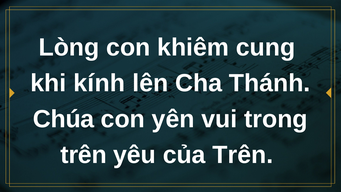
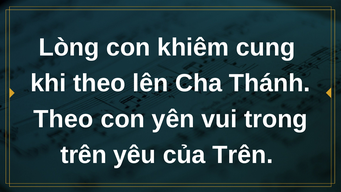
khi kính: kính -> theo
Chúa at (64, 119): Chúa -> Theo
